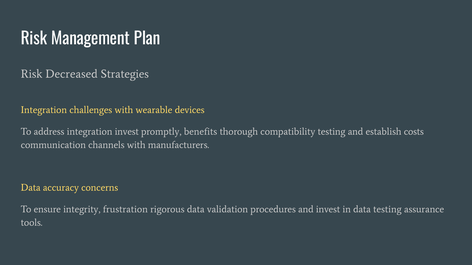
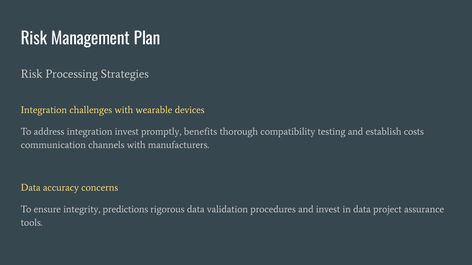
Decreased: Decreased -> Processing
frustration: frustration -> predictions
data testing: testing -> project
